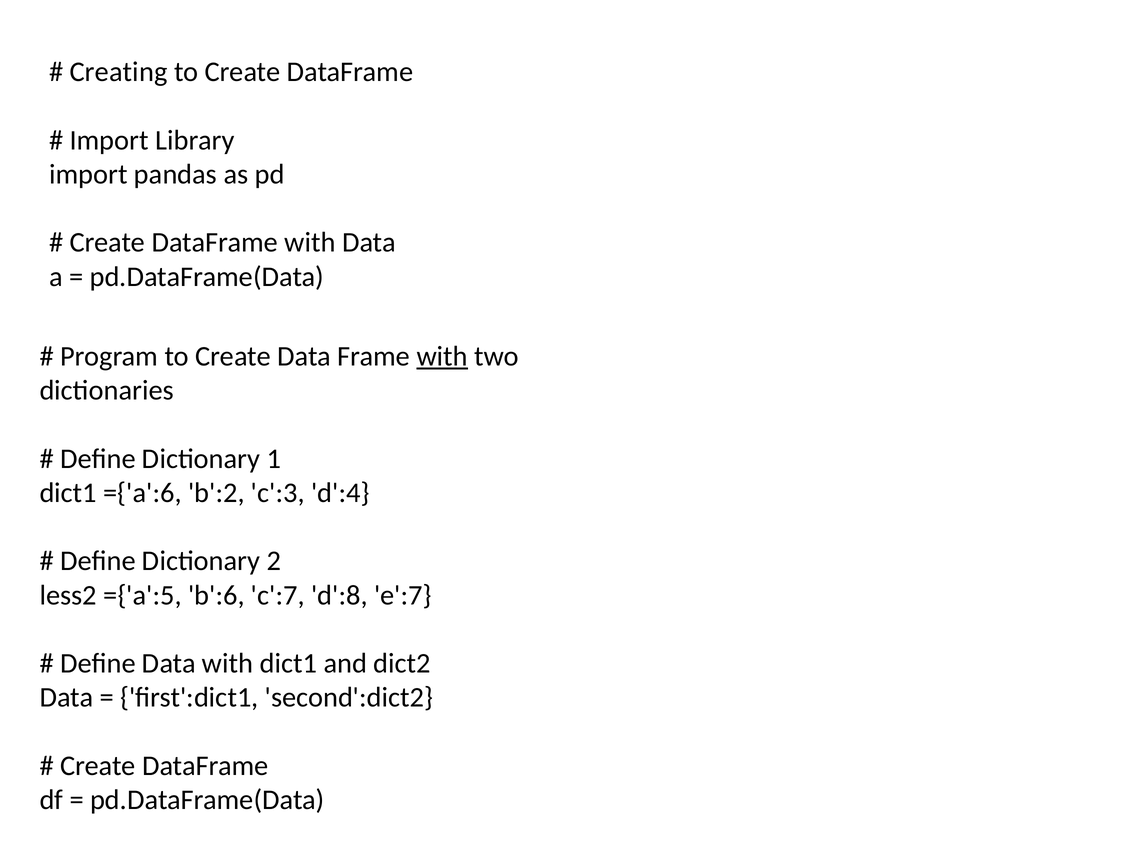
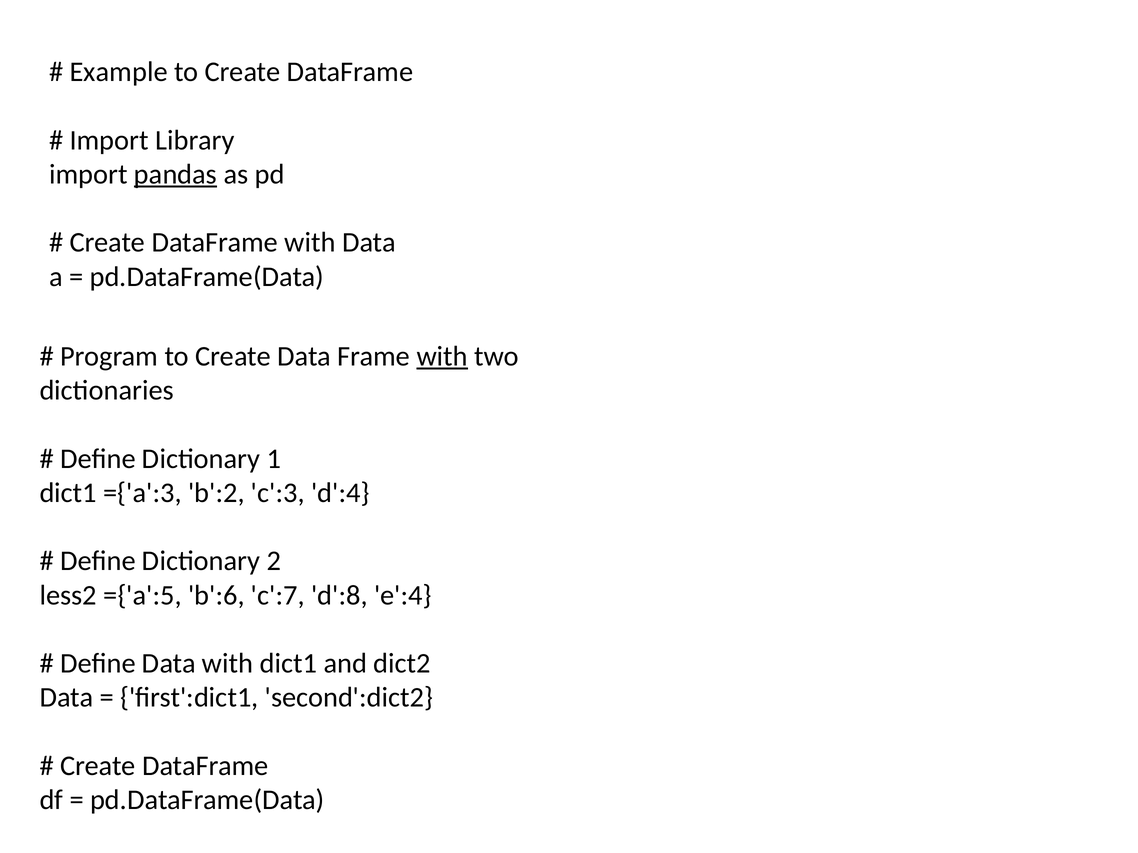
Creating: Creating -> Example
pandas underline: none -> present
={'a':6: ={'a':6 -> ={'a':3
e':7: e':7 -> e':4
